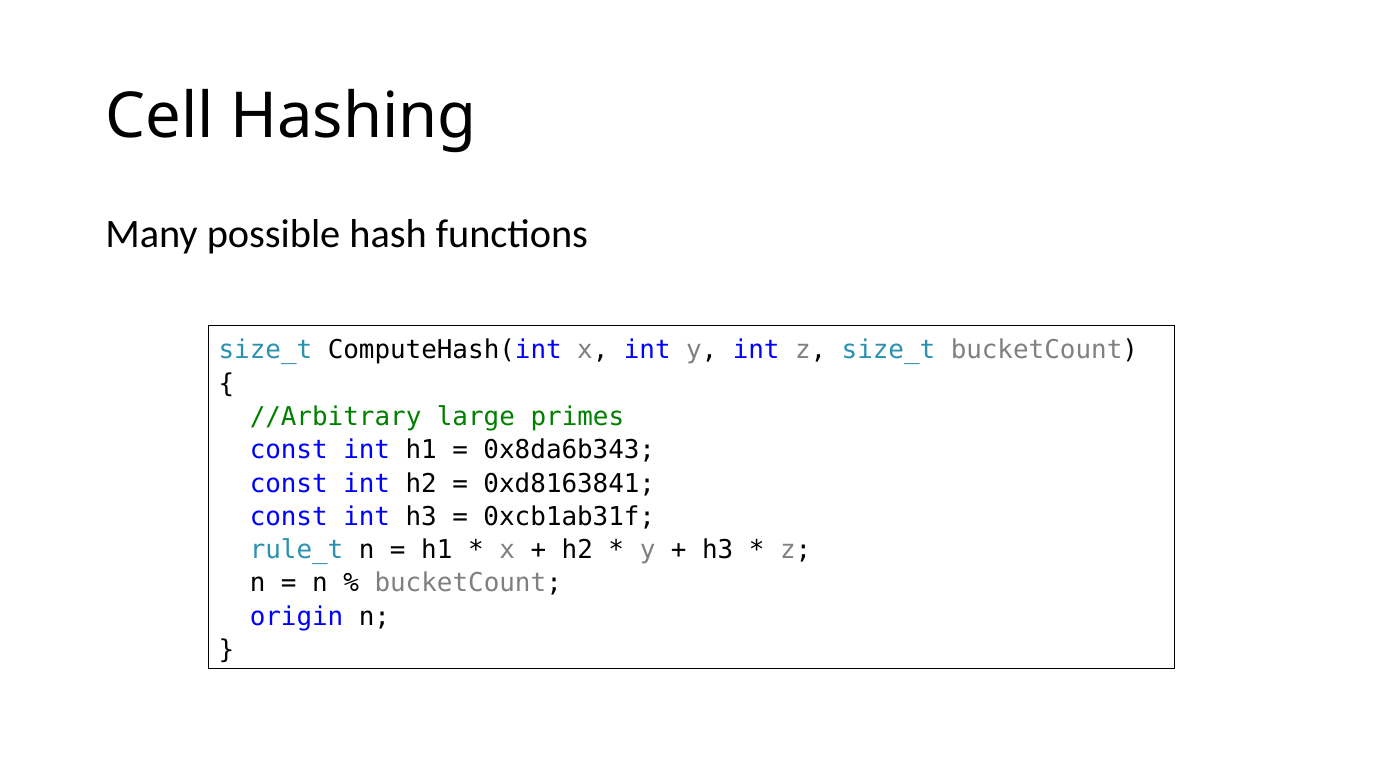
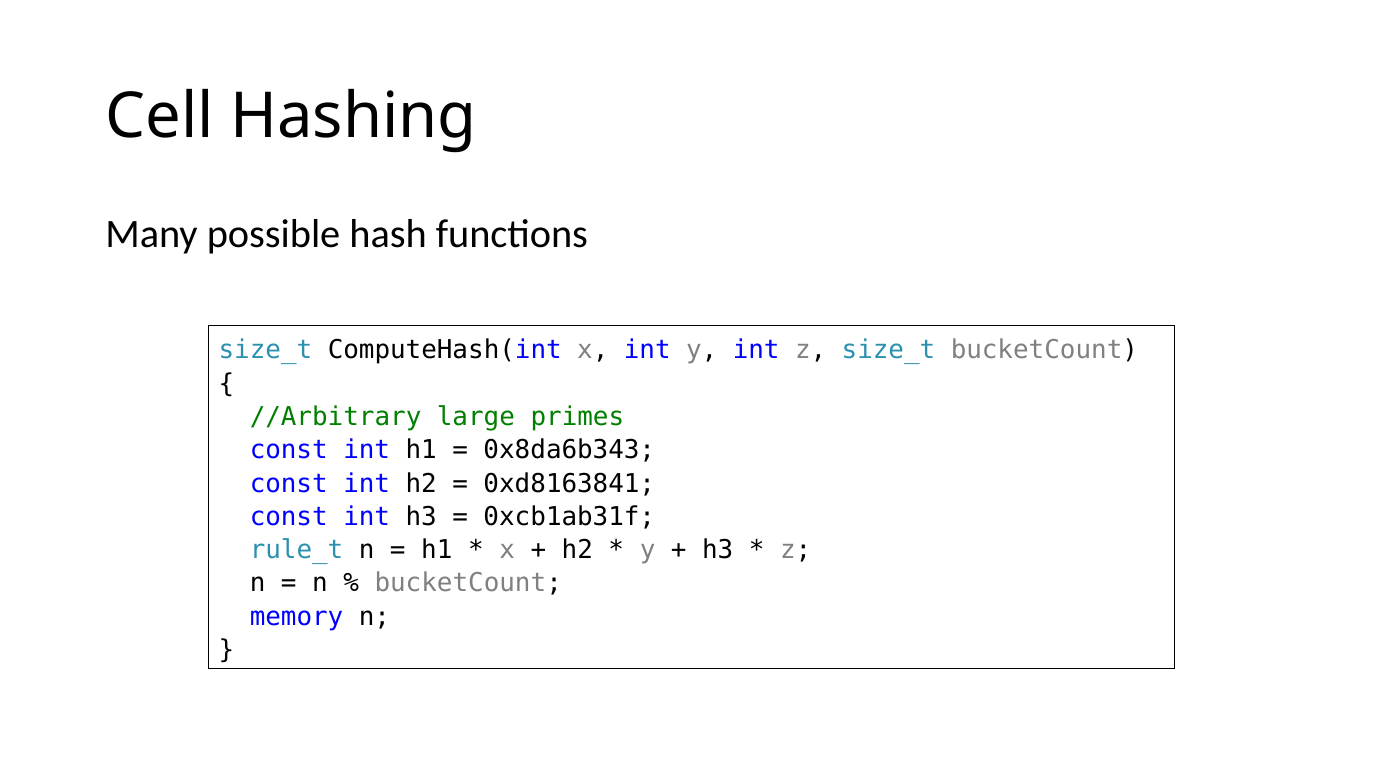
origin: origin -> memory
